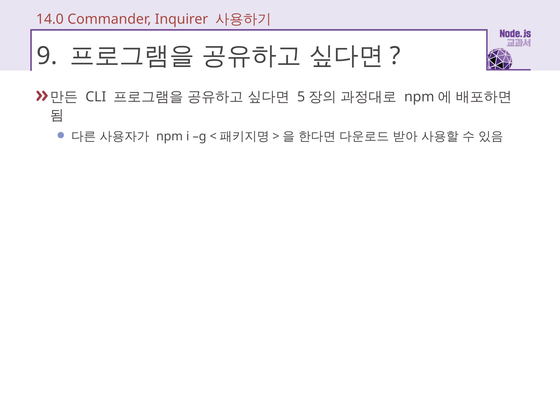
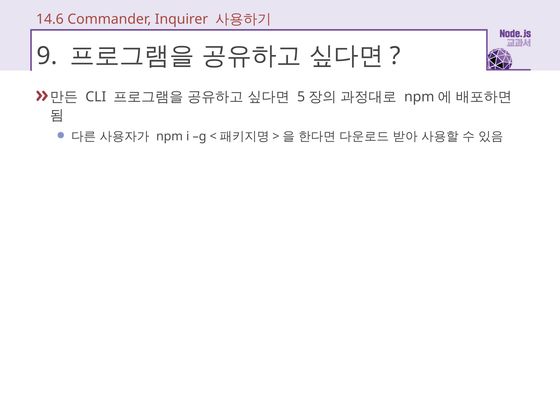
14.0: 14.0 -> 14.6
